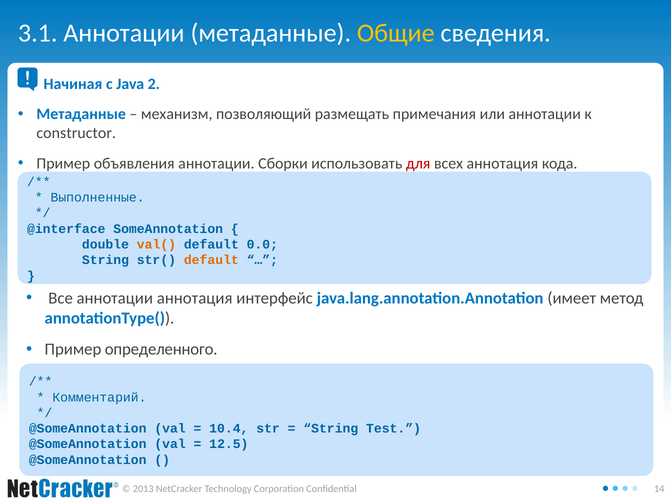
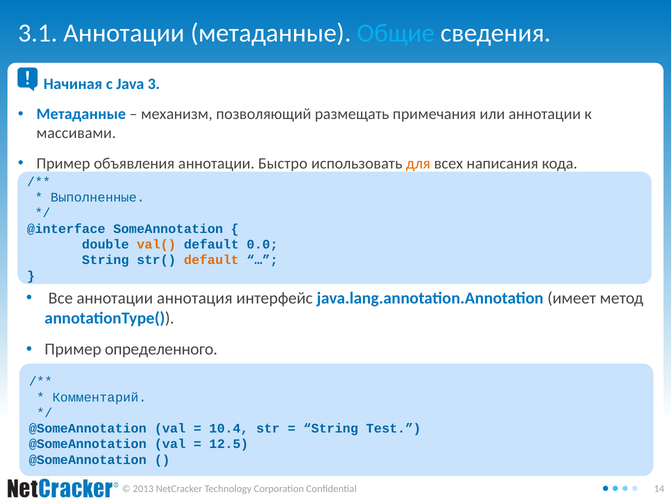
Общие colour: yellow -> light blue
2: 2 -> 3
constructor: constructor -> массивами
Сборки: Сборки -> Быстро
для colour: red -> orange
всех аннотация: аннотация -> написания
